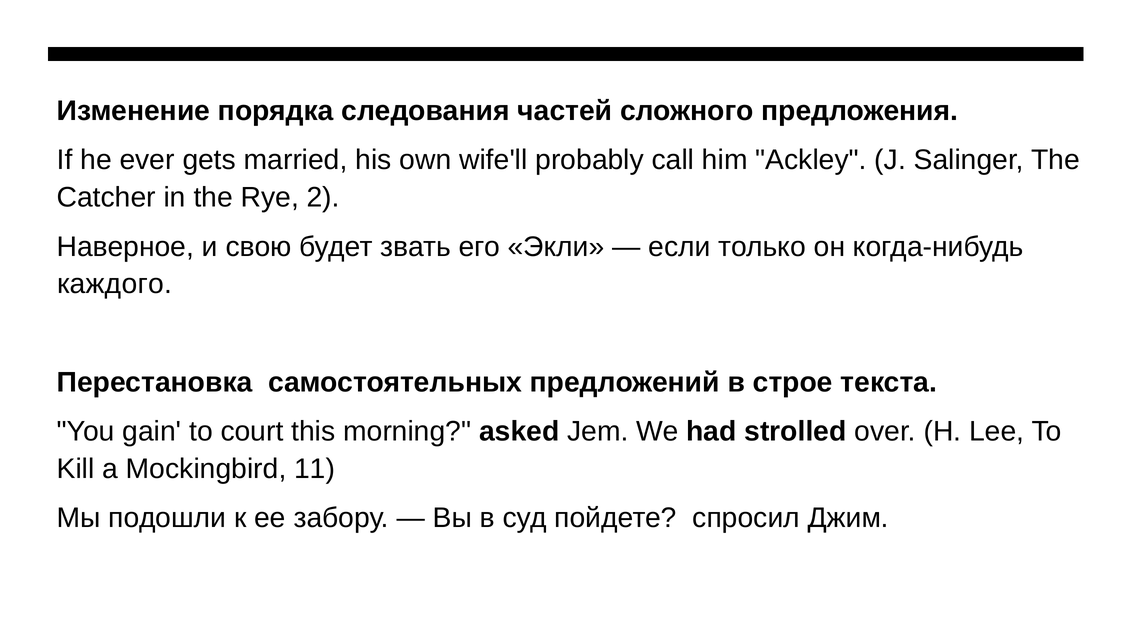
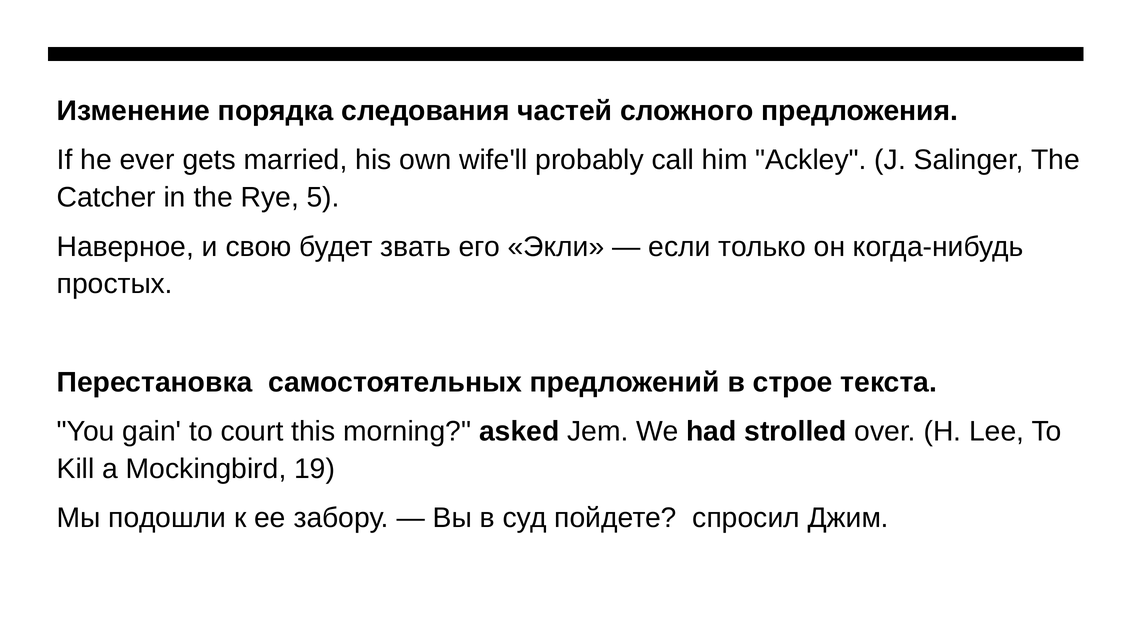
2: 2 -> 5
каждого: каждого -> простых
11: 11 -> 19
